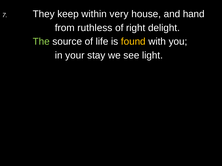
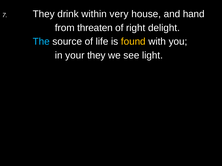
keep: keep -> drink
ruthless: ruthless -> threaten
The colour: light green -> light blue
your stay: stay -> they
